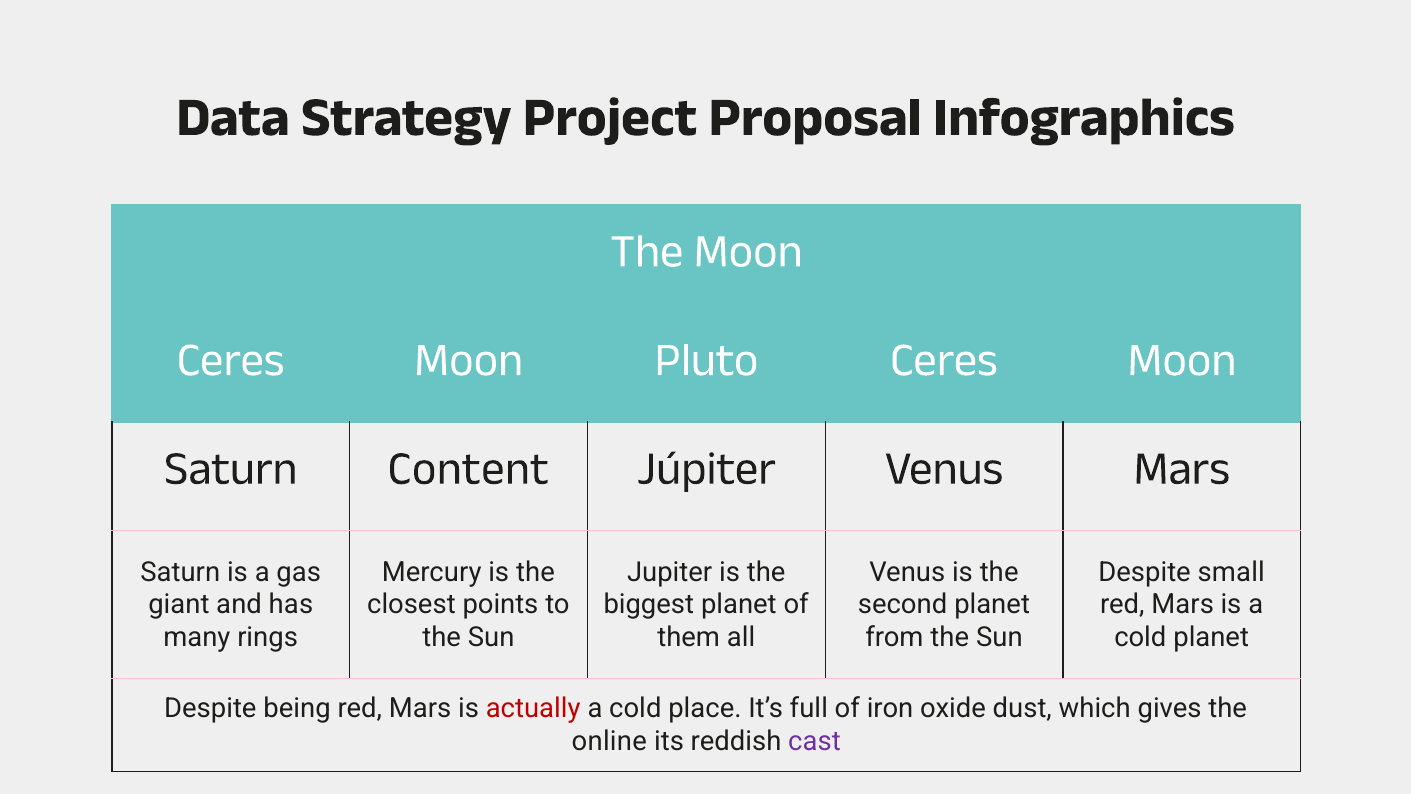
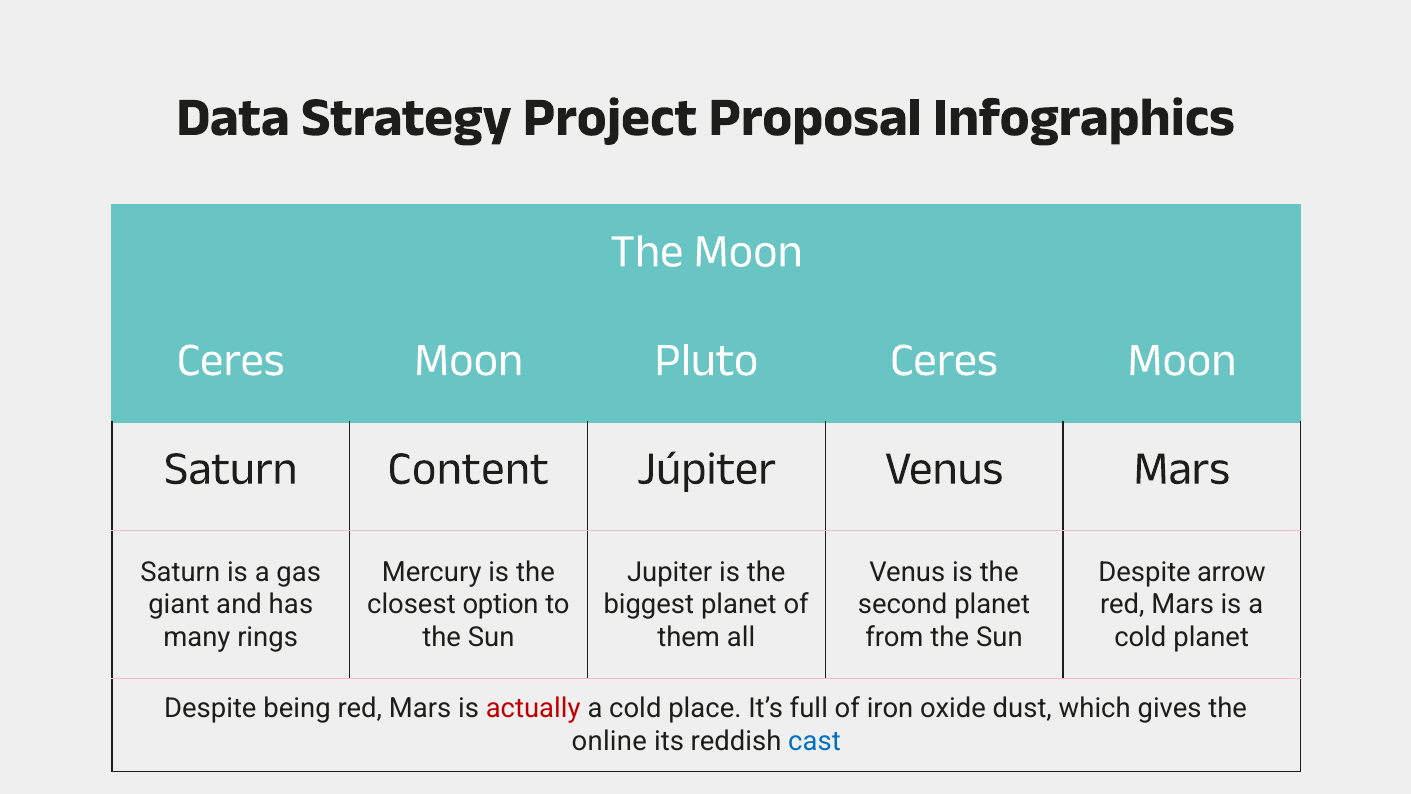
small: small -> arrow
points: points -> option
cast colour: purple -> blue
